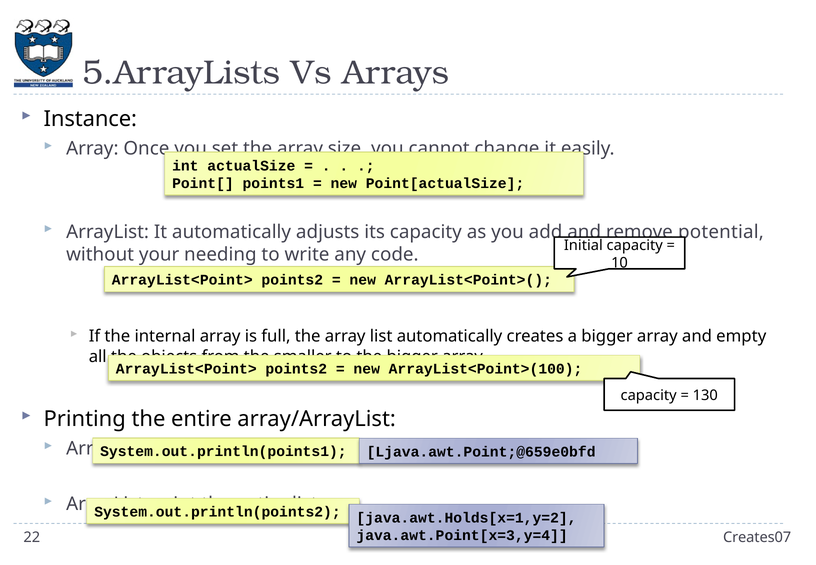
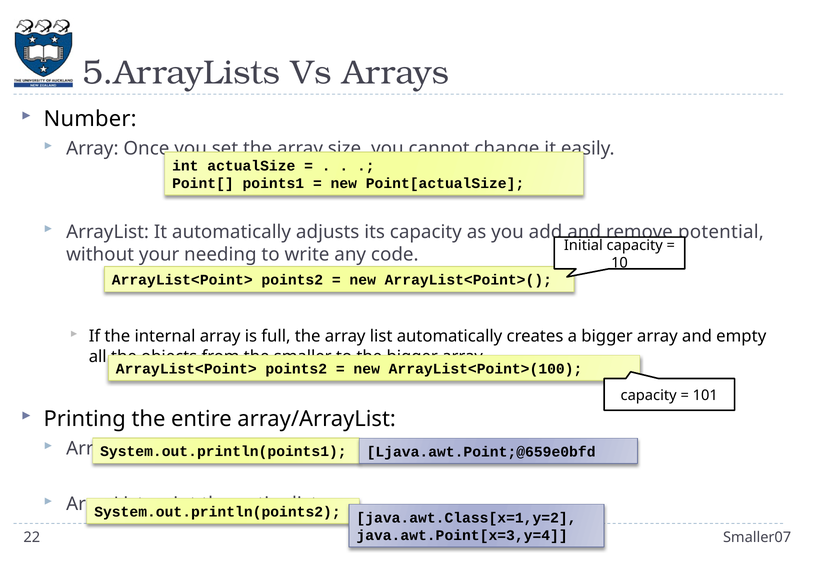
Instance: Instance -> Number
130: 130 -> 101
java.awt.Holds[x=1,y=2: java.awt.Holds[x=1,y=2 -> java.awt.Class[x=1,y=2
Creates07: Creates07 -> Smaller07
